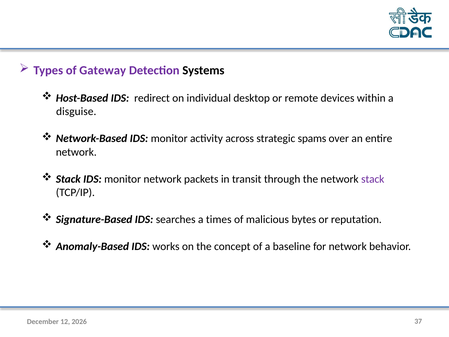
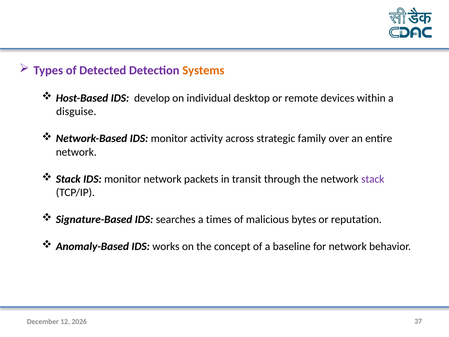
Gateway: Gateway -> Detected
Systems colour: black -> orange
redirect: redirect -> develop
spams: spams -> family
